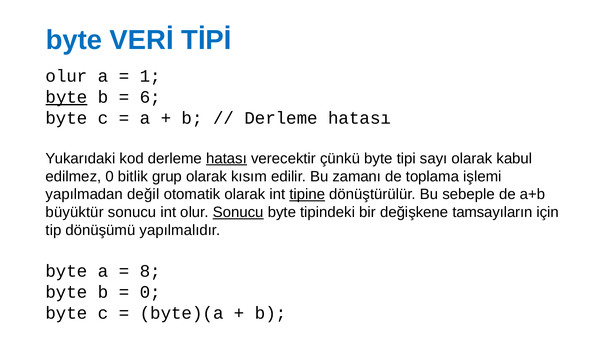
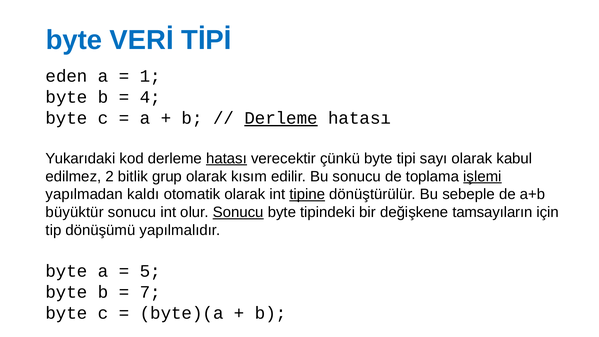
olur at (67, 76): olur -> eden
byte at (67, 97) underline: present -> none
6: 6 -> 4
Derleme at (281, 118) underline: none -> present
edilmez 0: 0 -> 2
Bu zamanı: zamanı -> sonucu
işlemi underline: none -> present
değil: değil -> kaldı
8: 8 -> 5
0 at (150, 292): 0 -> 7
